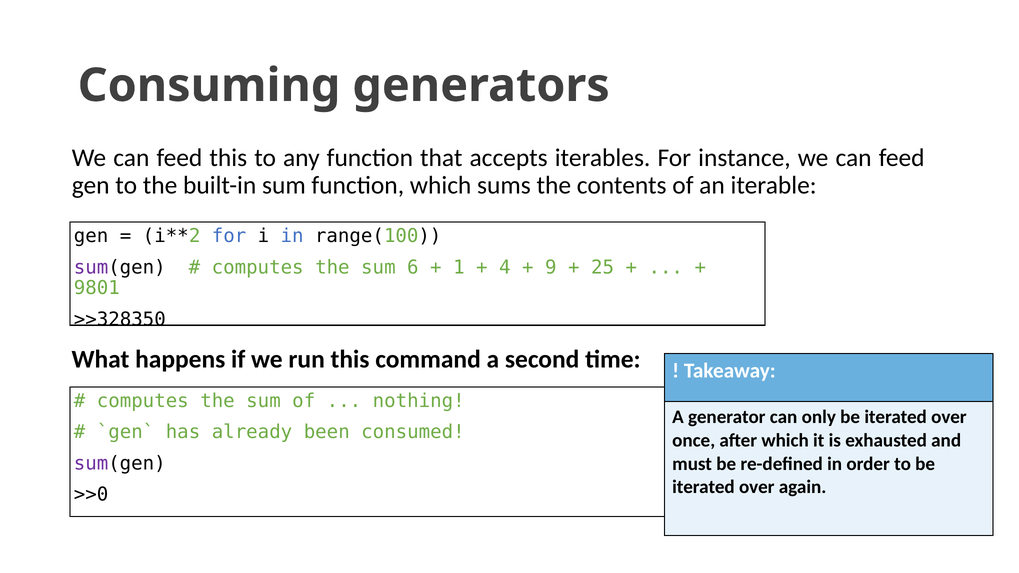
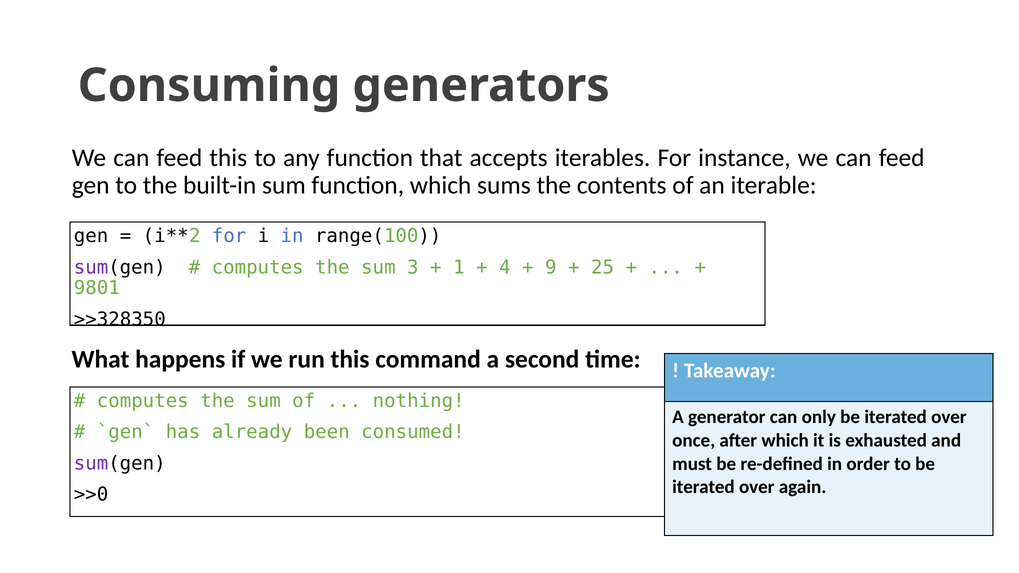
6: 6 -> 3
